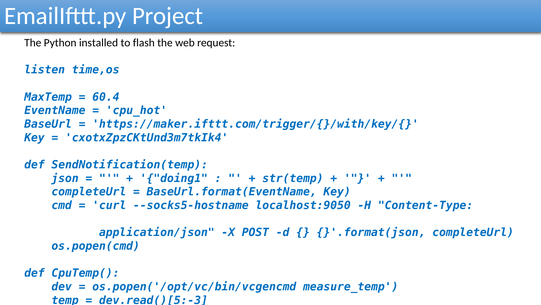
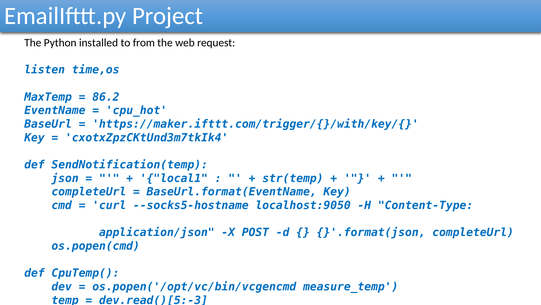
flash: flash -> from
60.4: 60.4 -> 86.2
doing1: doing1 -> local1
